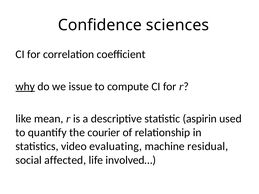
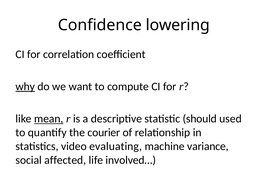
sciences: sciences -> lowering
issue: issue -> want
mean underline: none -> present
aspirin: aspirin -> should
residual: residual -> variance
